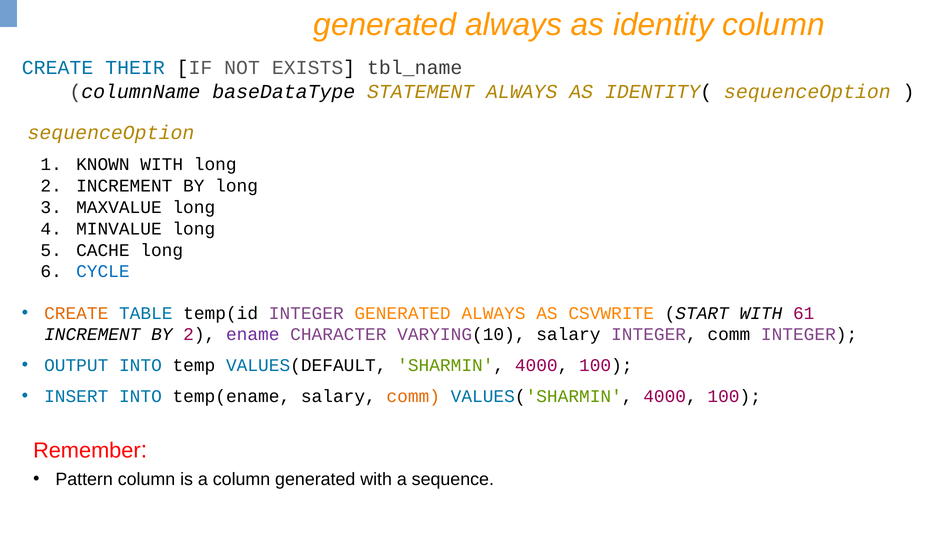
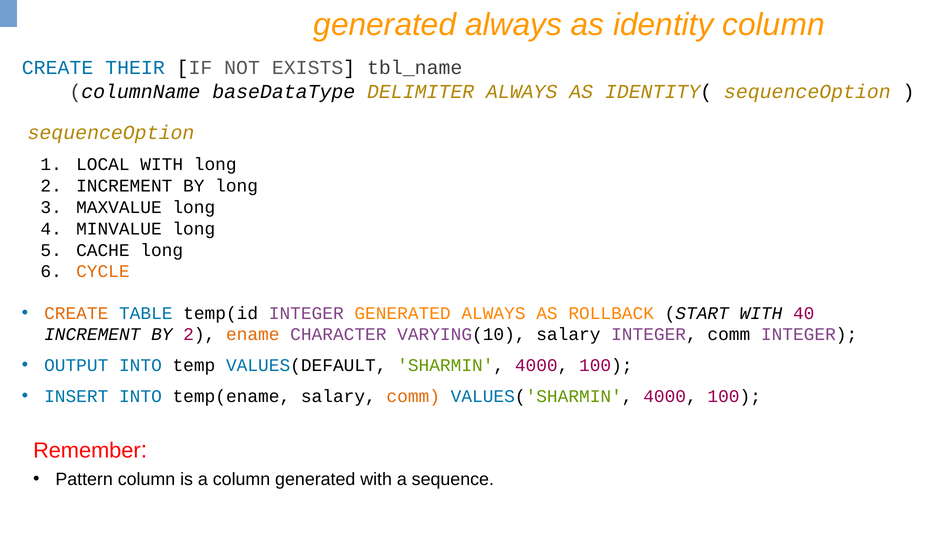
STATEMENT: STATEMENT -> DELIMITER
KNOWN: KNOWN -> LOCAL
CYCLE colour: blue -> orange
CSVWRITE: CSVWRITE -> ROLLBACK
61: 61 -> 40
ename colour: purple -> orange
